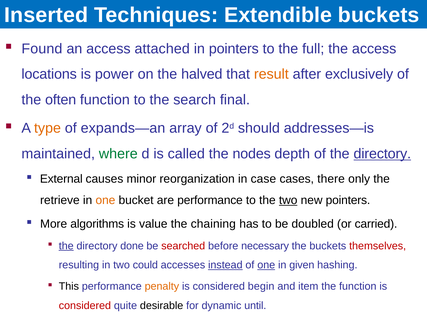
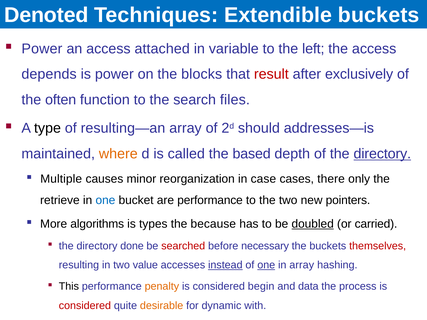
Inserted: Inserted -> Denoted
Found at (42, 49): Found -> Power
in pointers: pointers -> variable
full: full -> left
locations: locations -> depends
halved: halved -> blocks
result colour: orange -> red
final: final -> files
type colour: orange -> black
expands—an: expands—an -> resulting—an
where colour: green -> orange
nodes: nodes -> based
External: External -> Multiple
one at (105, 200) colour: orange -> blue
two at (288, 200) underline: present -> none
value: value -> types
chaining: chaining -> because
doubled underline: none -> present
the at (66, 246) underline: present -> none
could: could -> value
in given: given -> array
item: item -> data
the function: function -> process
desirable colour: black -> orange
until: until -> with
